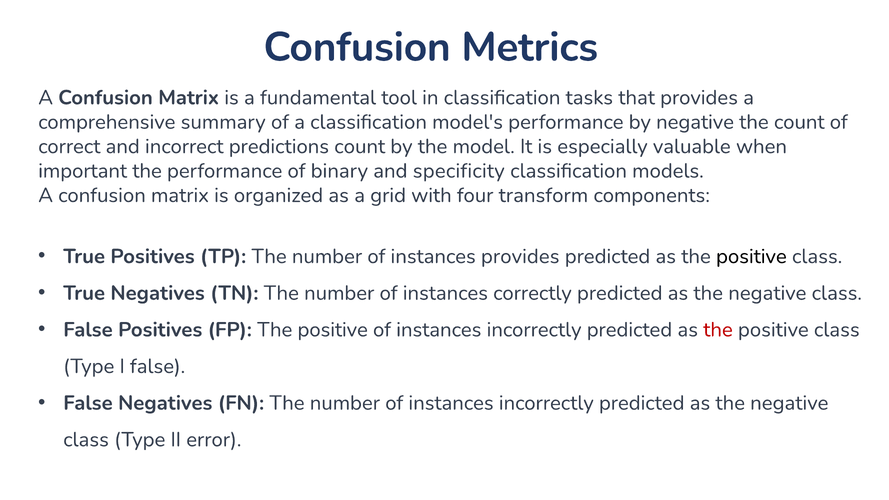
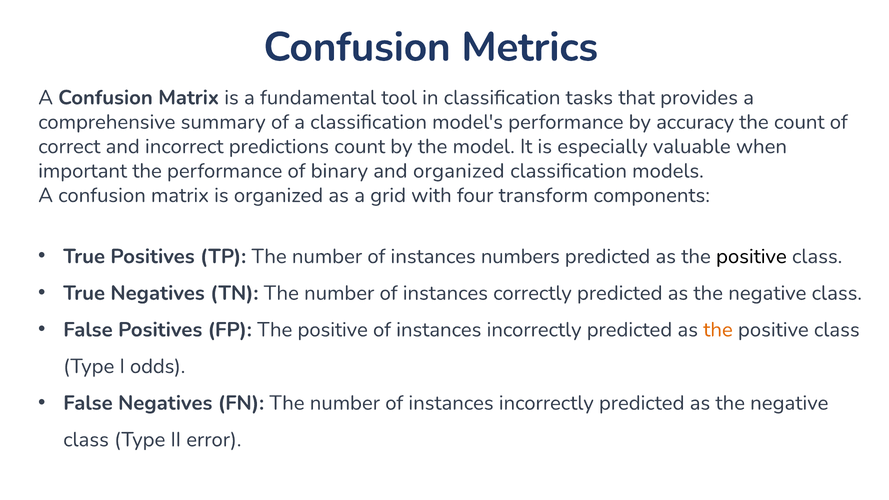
by negative: negative -> accuracy
and specificity: specificity -> organized
instances provides: provides -> numbers
the at (718, 330) colour: red -> orange
I false: false -> odds
